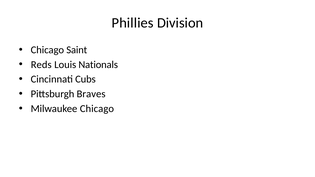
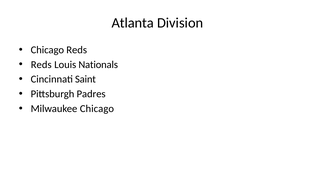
Phillies: Phillies -> Atlanta
Chicago Saint: Saint -> Reds
Cubs: Cubs -> Saint
Braves: Braves -> Padres
